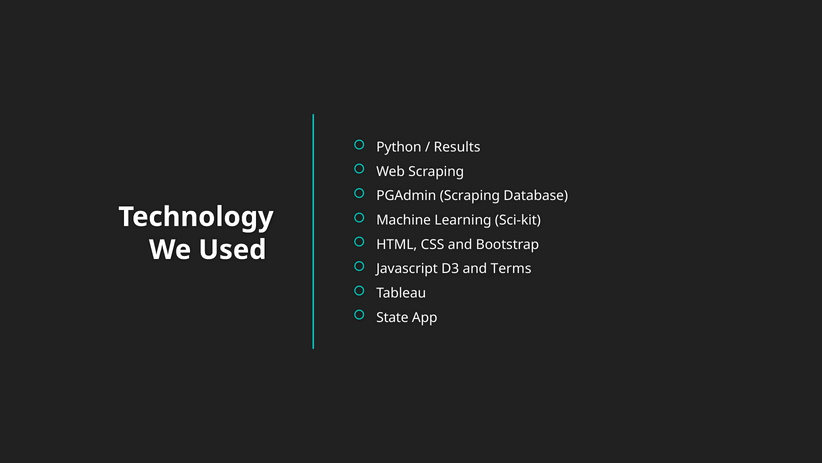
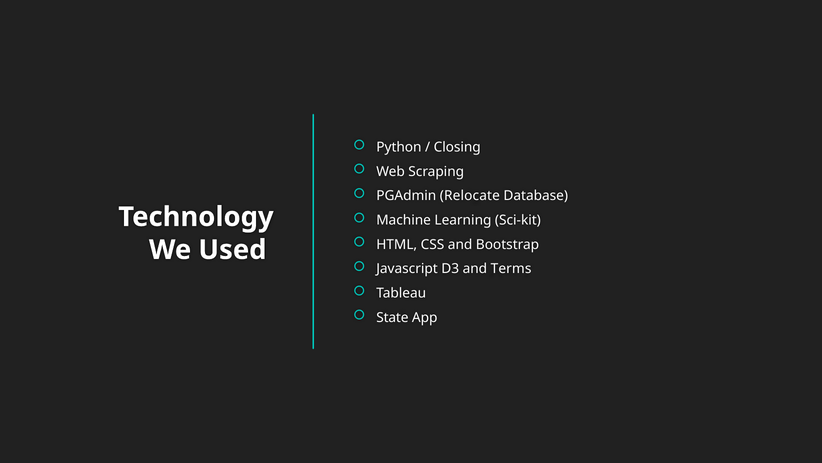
Results: Results -> Closing
PGAdmin Scraping: Scraping -> Relocate
